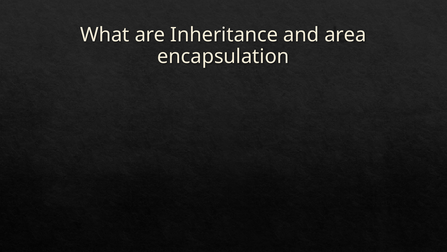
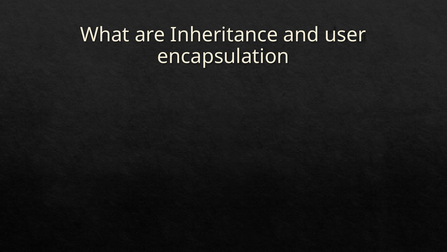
area: area -> user
